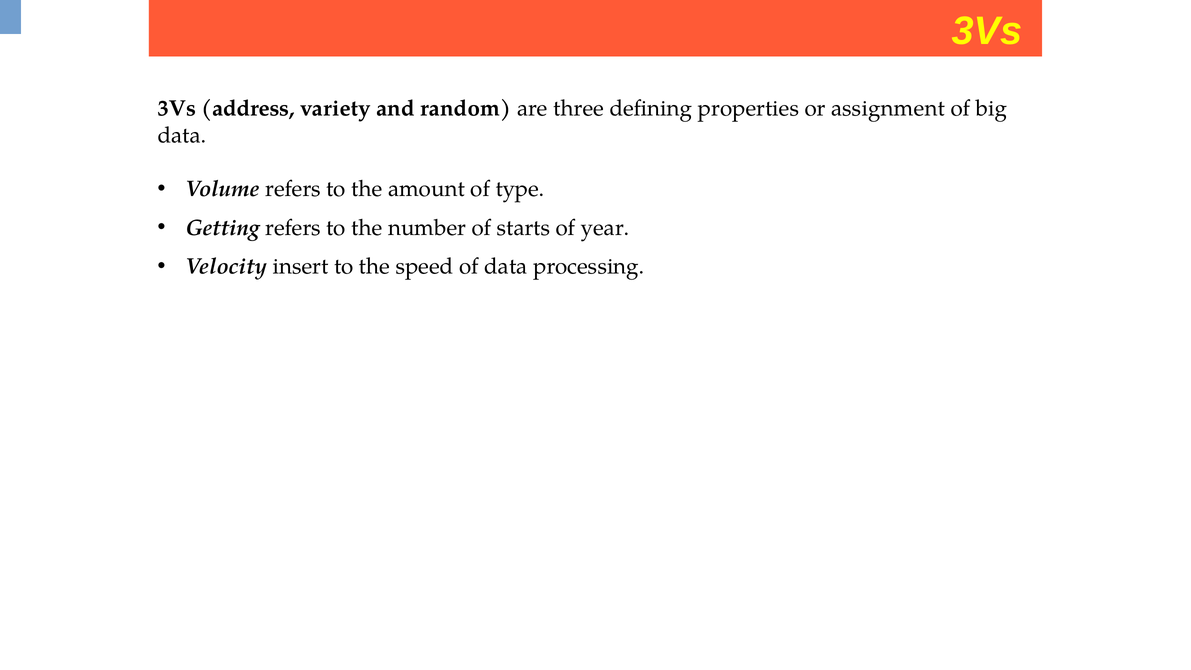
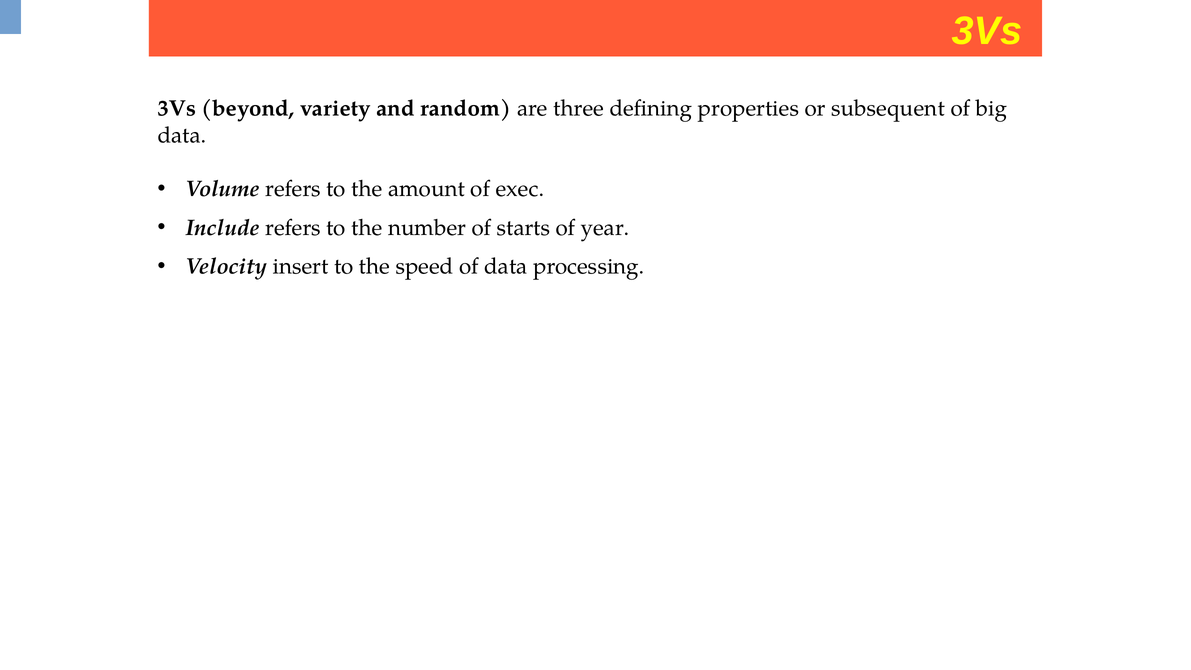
address: address -> beyond
assignment: assignment -> subsequent
type: type -> exec
Getting: Getting -> Include
